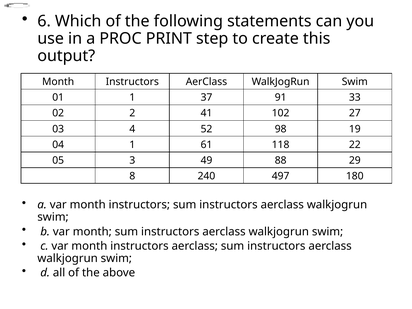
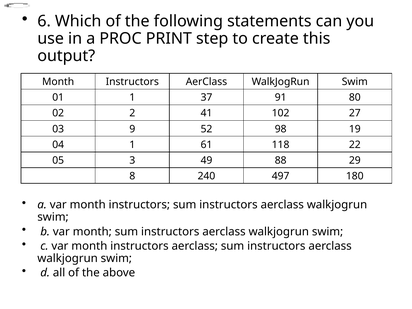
33: 33 -> 80
4: 4 -> 9
